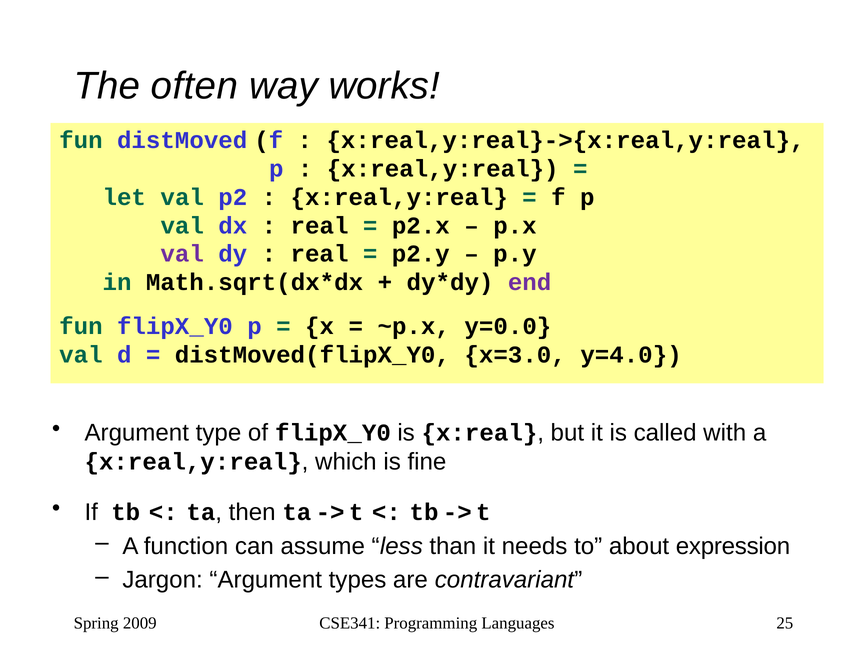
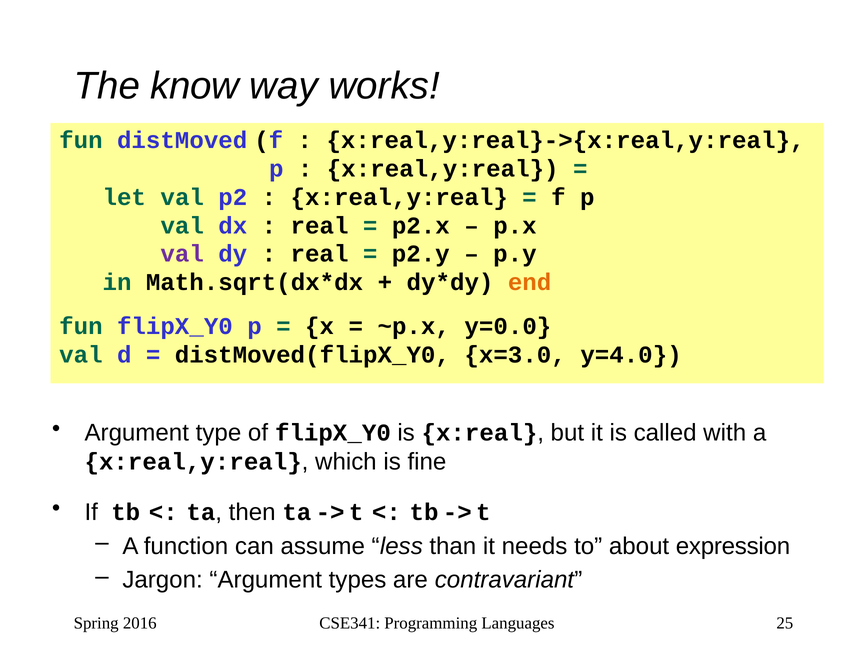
often: often -> know
end colour: purple -> orange
2009: 2009 -> 2016
